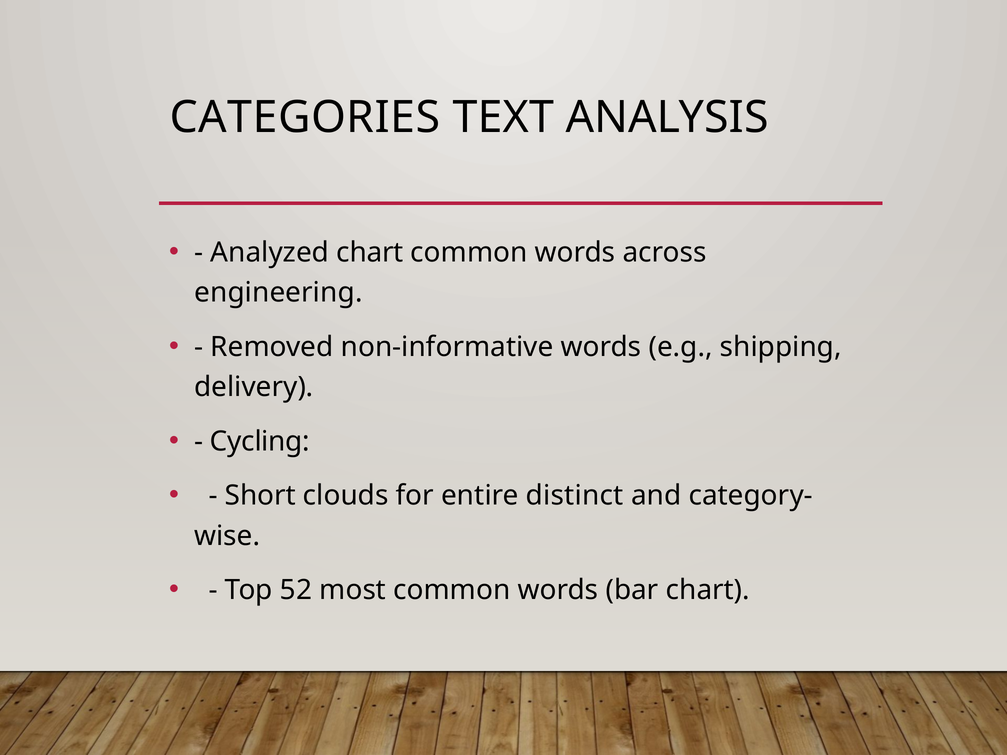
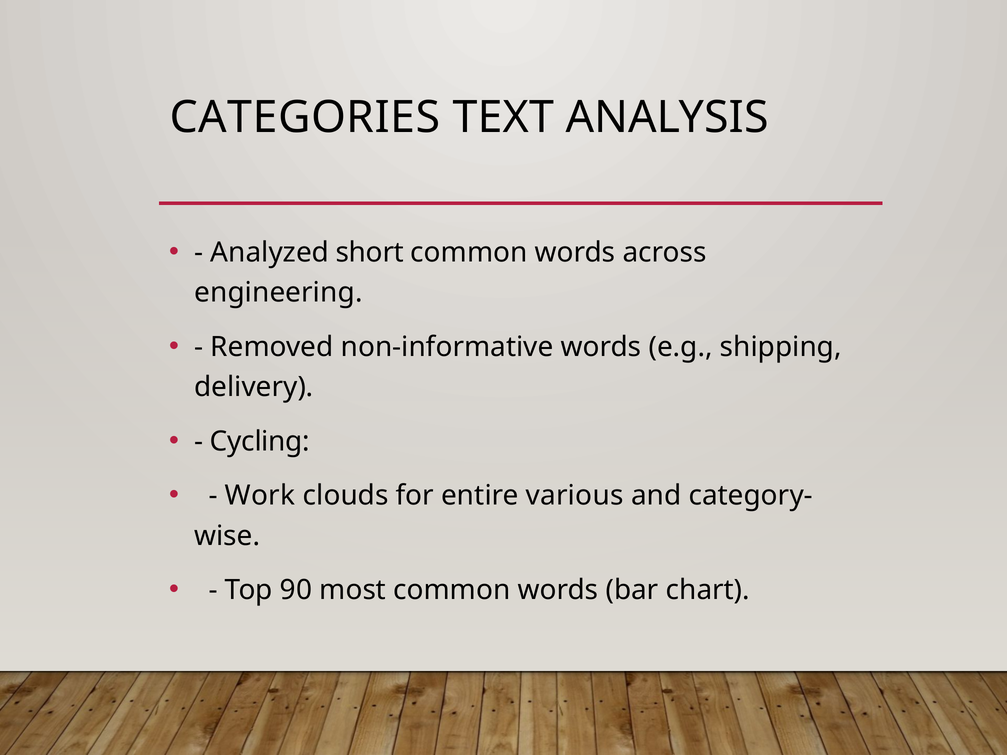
Analyzed chart: chart -> short
Short: Short -> Work
distinct: distinct -> various
52: 52 -> 90
